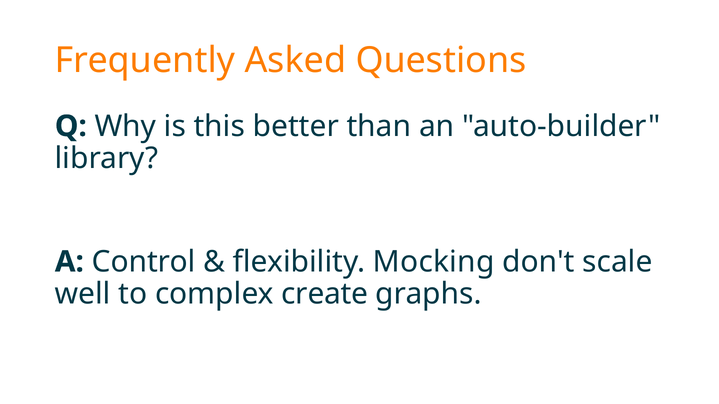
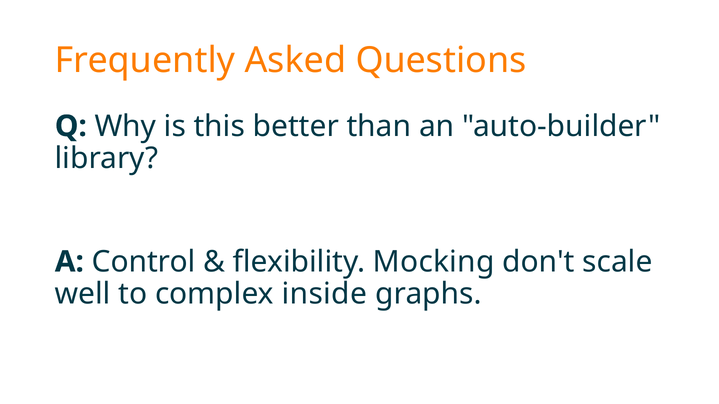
create: create -> inside
